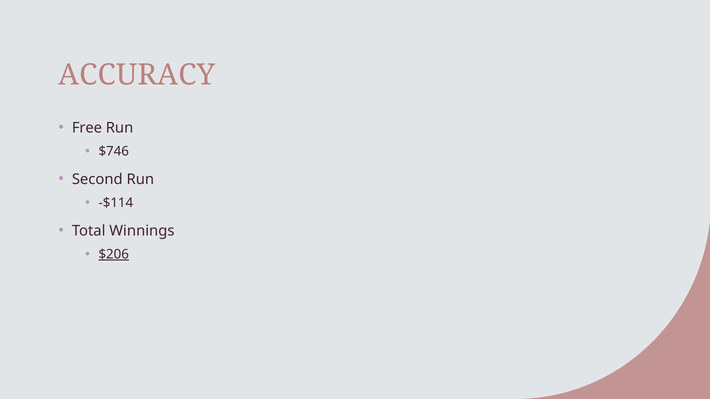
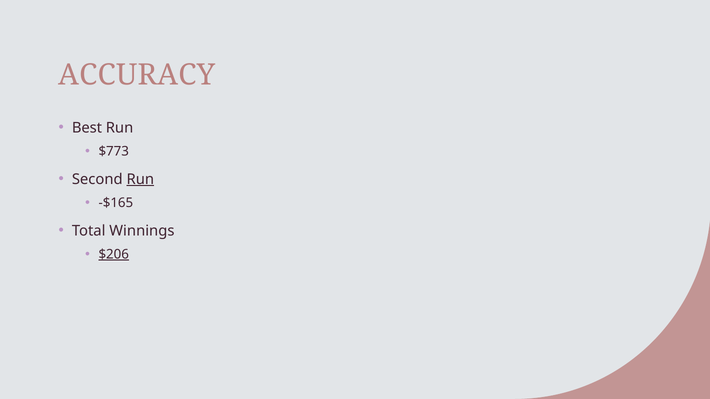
Free: Free -> Best
$746: $746 -> $773
Run at (140, 179) underline: none -> present
-$114: -$114 -> -$165
